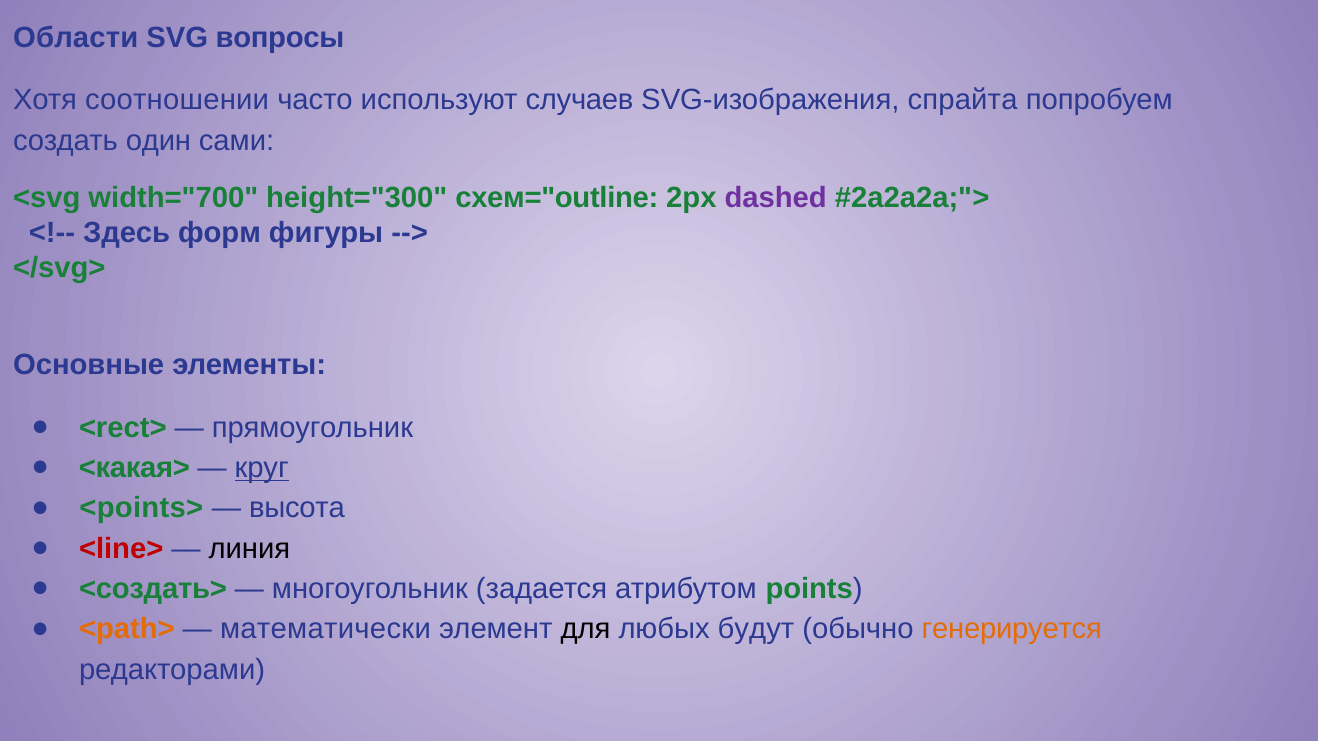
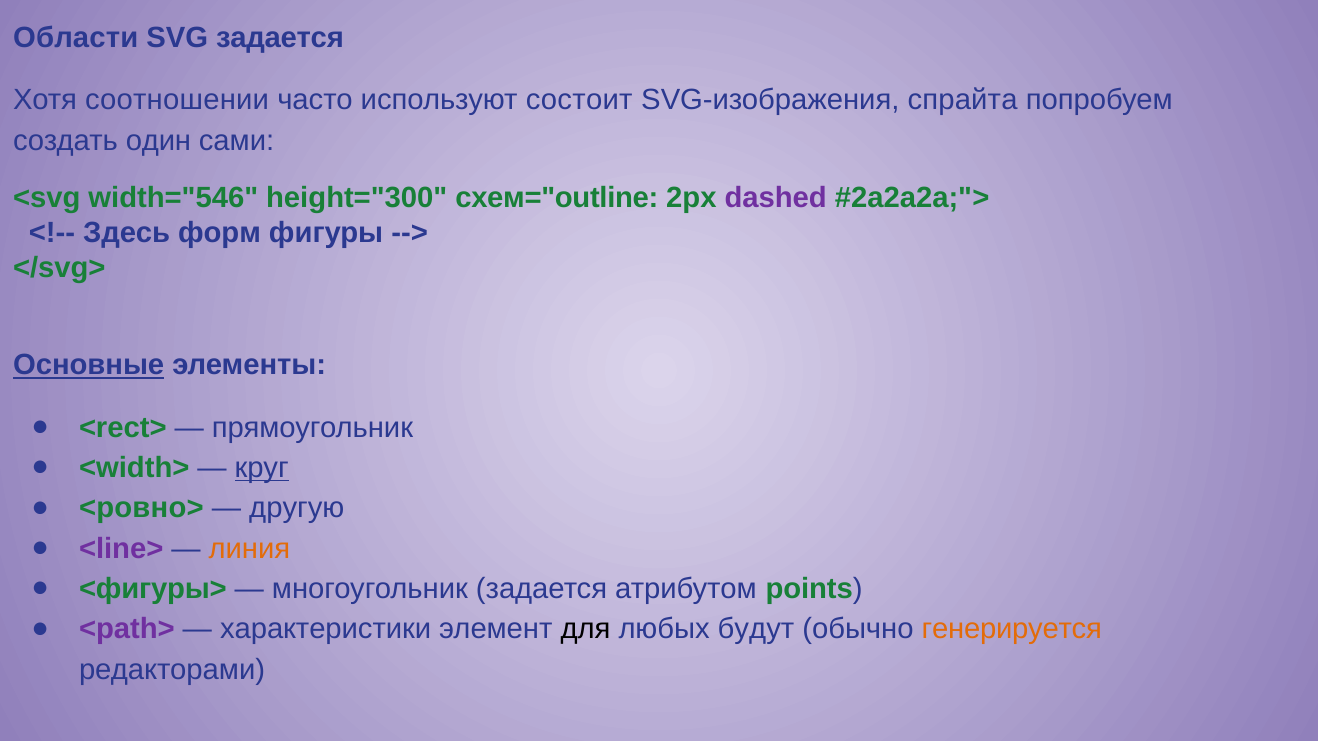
SVG вопросы: вопросы -> задается
случаев: случаев -> состоит
width="700: width="700 -> width="546
Основные underline: none -> present
<какая>: <какая> -> <width>
<points>: <points> -> <ровно>
высота: высота -> другую
<line> colour: red -> purple
линия colour: black -> orange
<создать>: <создать> -> <фигуры>
<path> colour: orange -> purple
математически: математически -> характеристики
